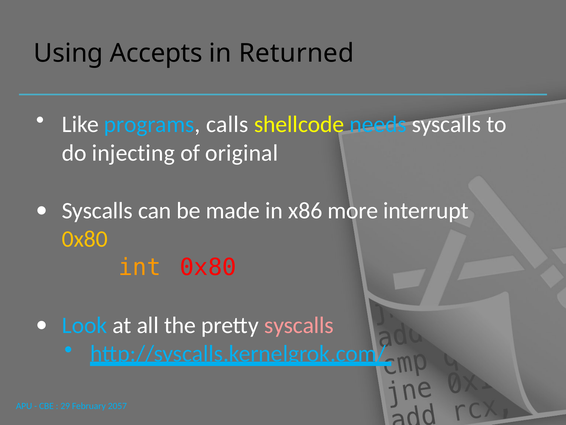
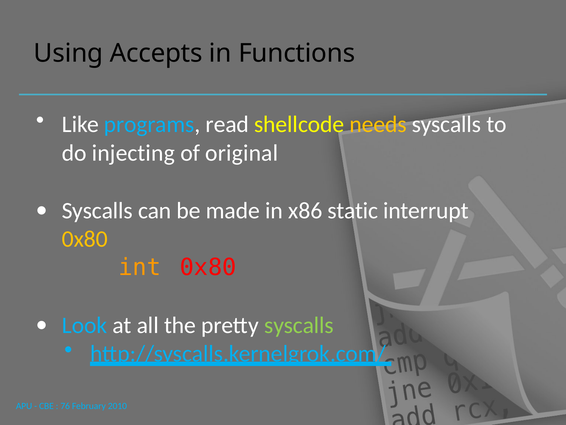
Returned: Returned -> Functions
calls: calls -> read
needs colour: light blue -> yellow
more: more -> static
syscalls at (299, 325) colour: pink -> light green
29: 29 -> 76
2057: 2057 -> 2010
